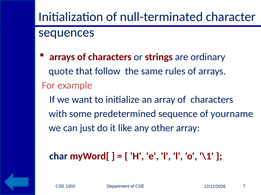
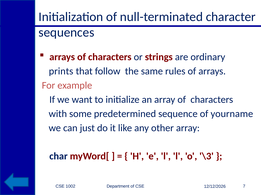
quote: quote -> prints
\1: \1 -> \3
